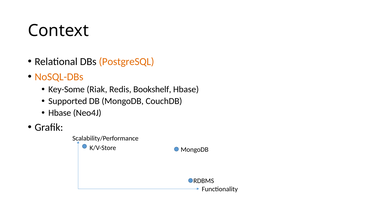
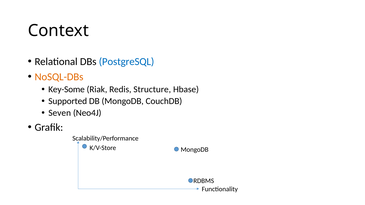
PostgreSQL colour: orange -> blue
Bookshelf: Bookshelf -> Structure
Hbase at (60, 113): Hbase -> Seven
